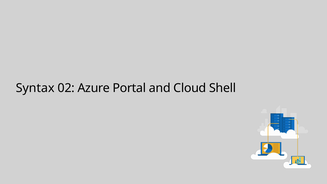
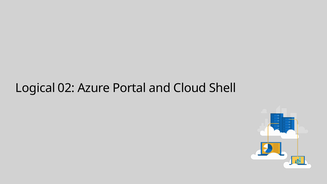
Syntax: Syntax -> Logical
